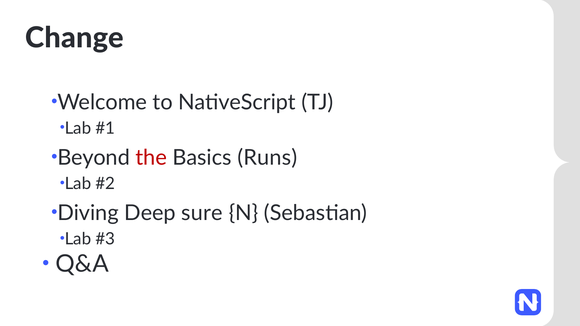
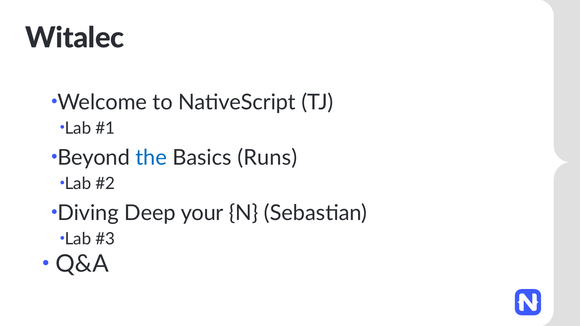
Change: Change -> Witalec
the colour: red -> blue
sure: sure -> your
